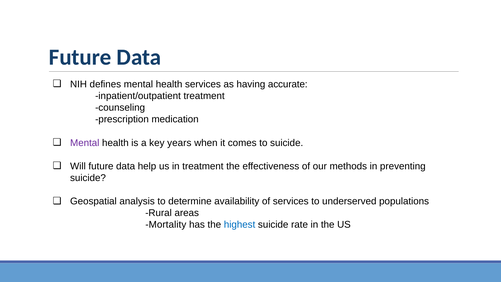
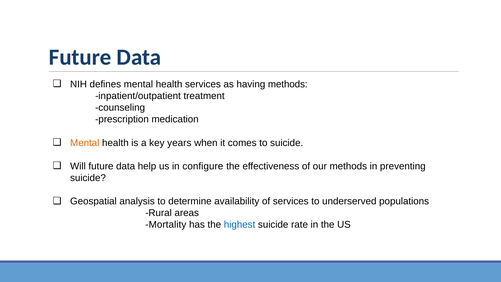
having accurate: accurate -> methods
Mental at (85, 143) colour: purple -> orange
in treatment: treatment -> configure
